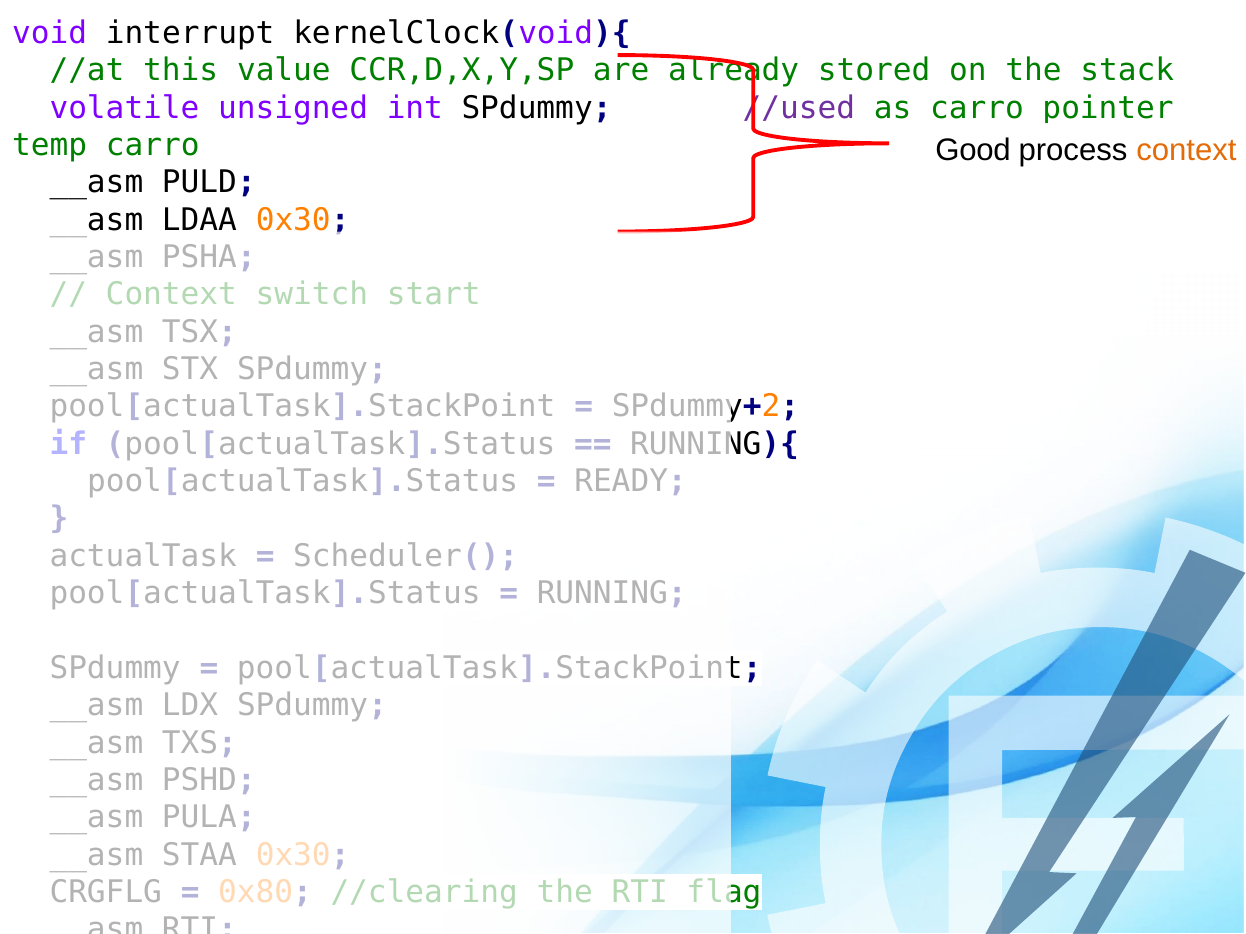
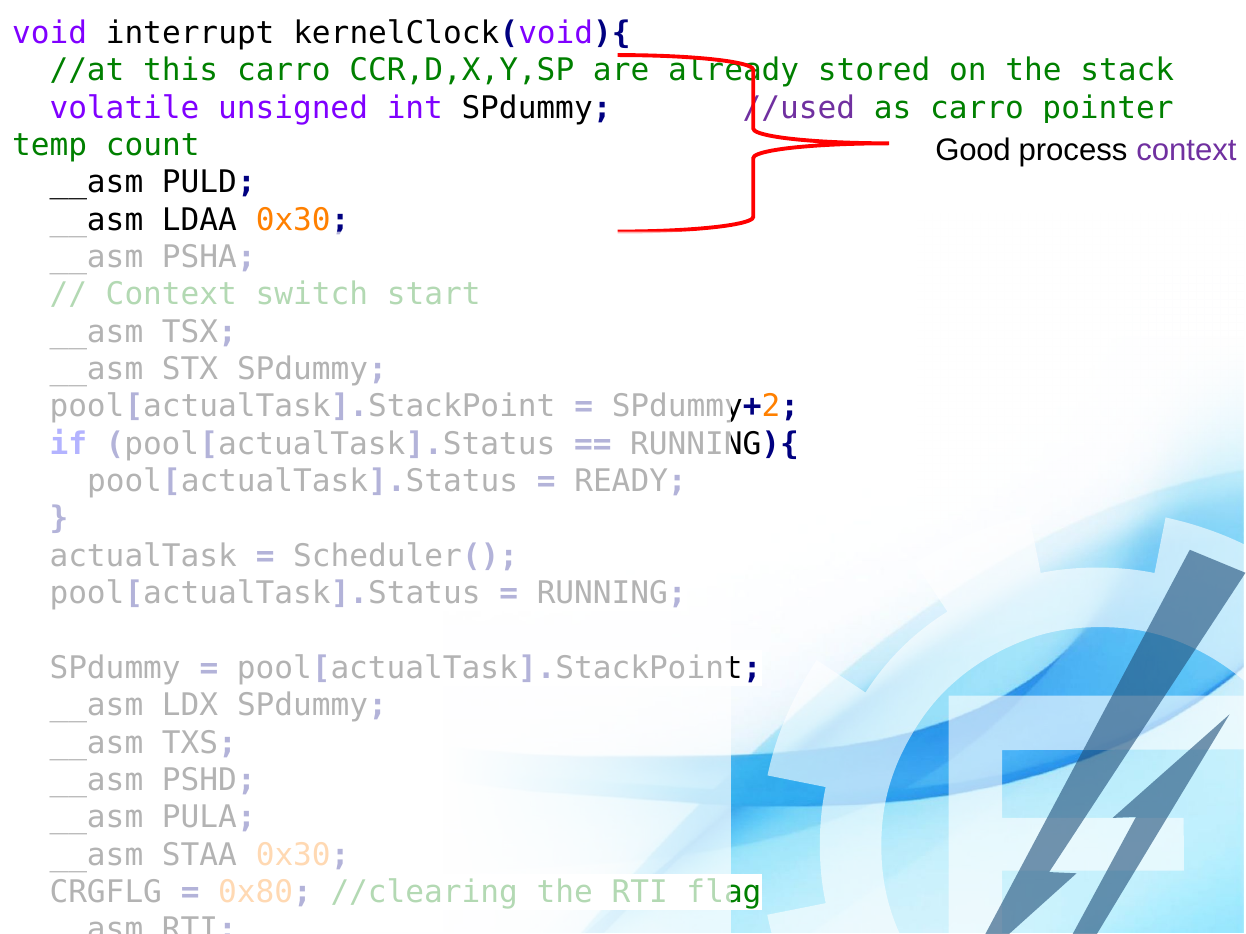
this value: value -> carro
temp carro: carro -> count
context at (1186, 150) colour: orange -> purple
